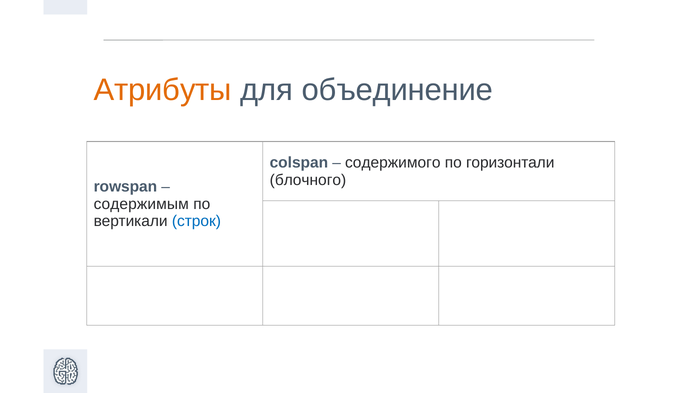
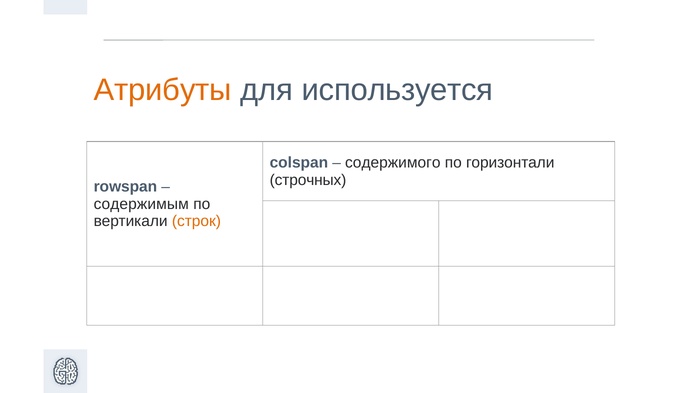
объединение: объединение -> используется
блочного: блочного -> строчных
строк colour: blue -> orange
